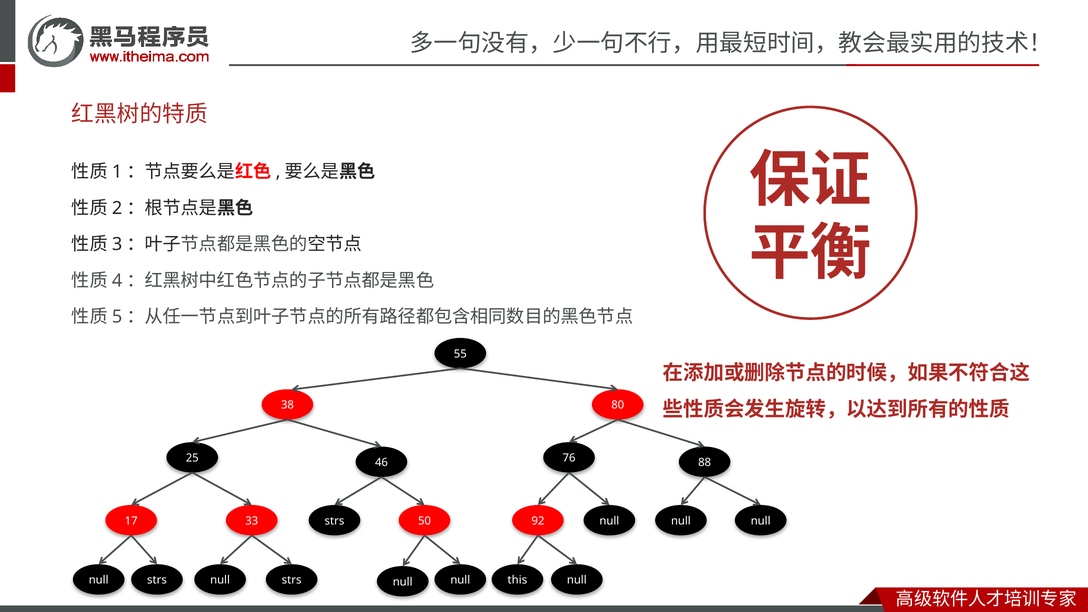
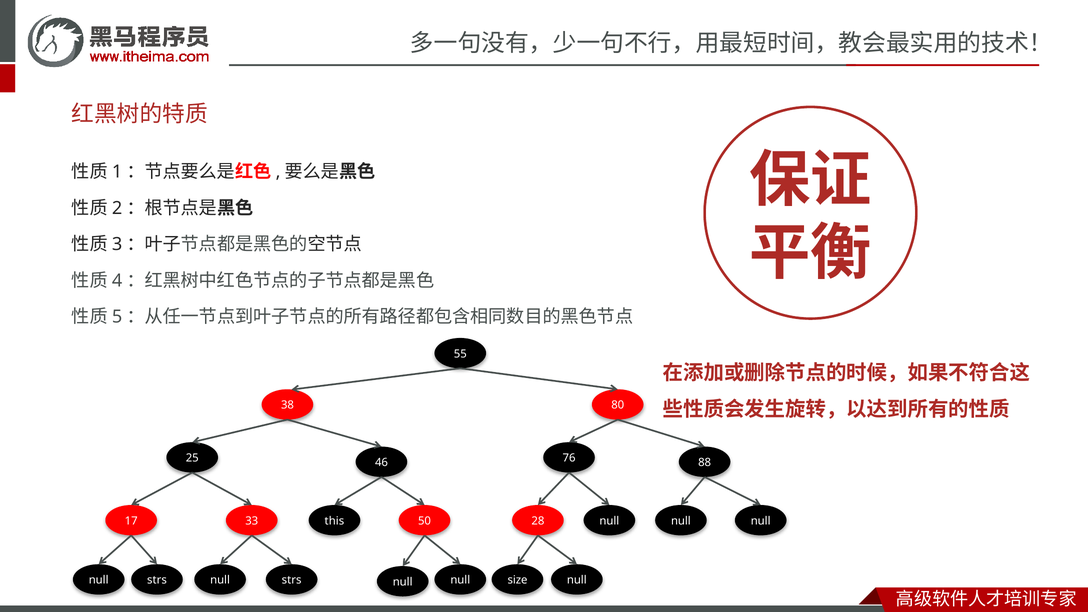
strs at (334, 521): strs -> this
92: 92 -> 28
this: this -> size
